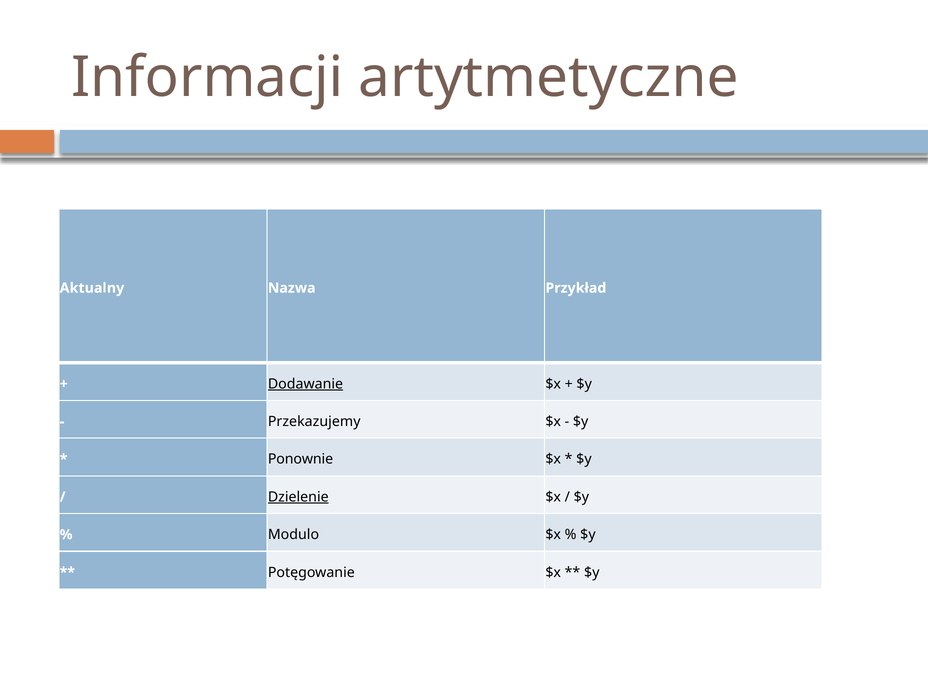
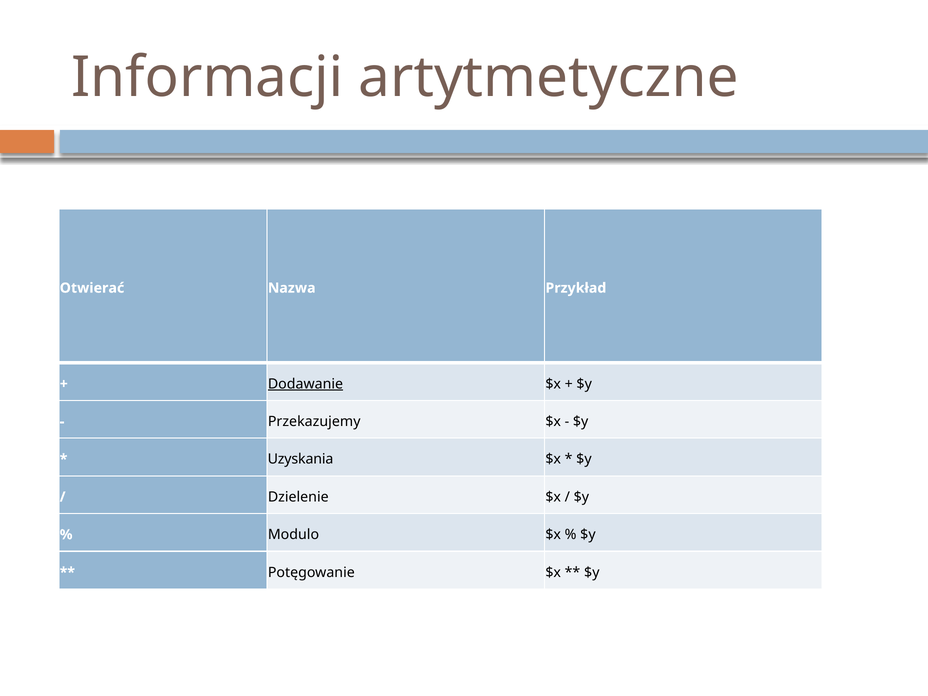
Aktualny: Aktualny -> Otwierać
Ponownie: Ponownie -> Uzyskania
Dzielenie underline: present -> none
